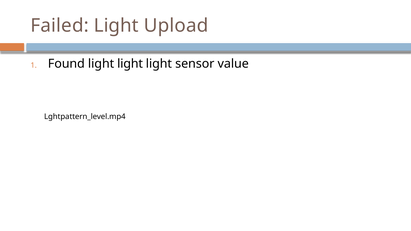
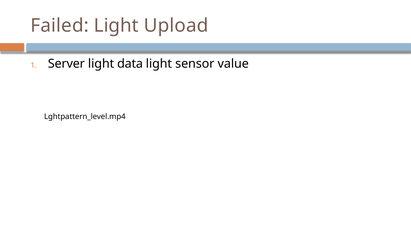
Found: Found -> Server
light at (130, 64): light -> data
